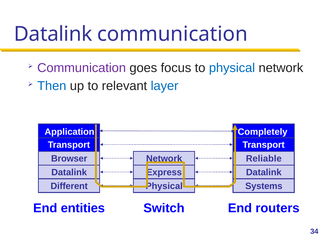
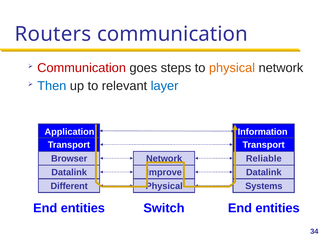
Datalink at (53, 34): Datalink -> Routers
Communication at (82, 68) colour: purple -> red
focus: focus -> steps
physical at (232, 68) colour: blue -> orange
Completely: Completely -> Information
Express: Express -> Improve
routers at (278, 208): routers -> entities
